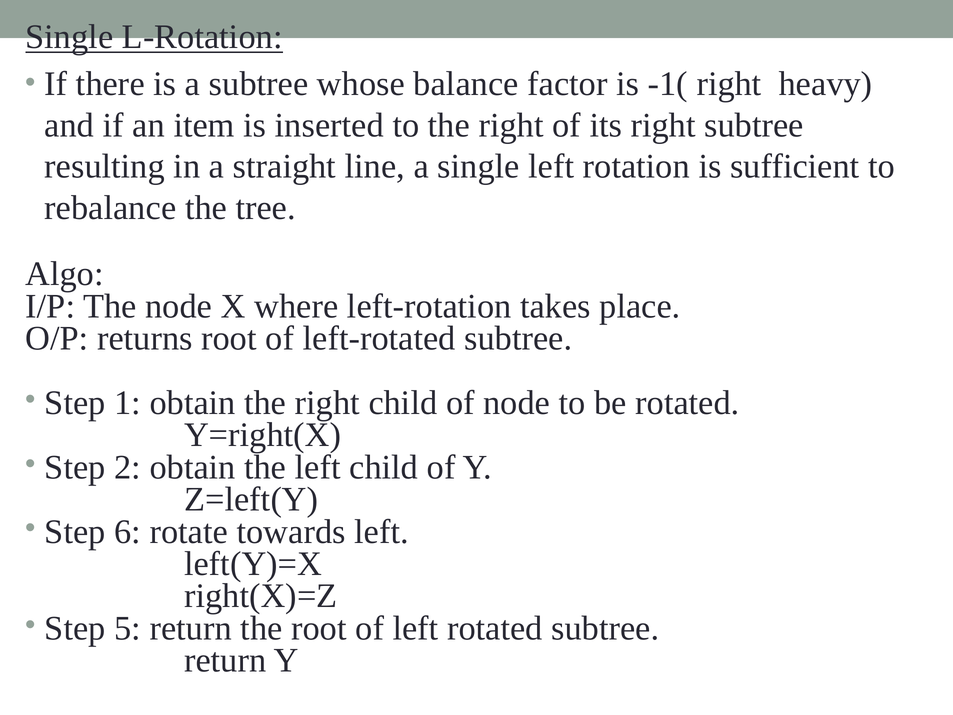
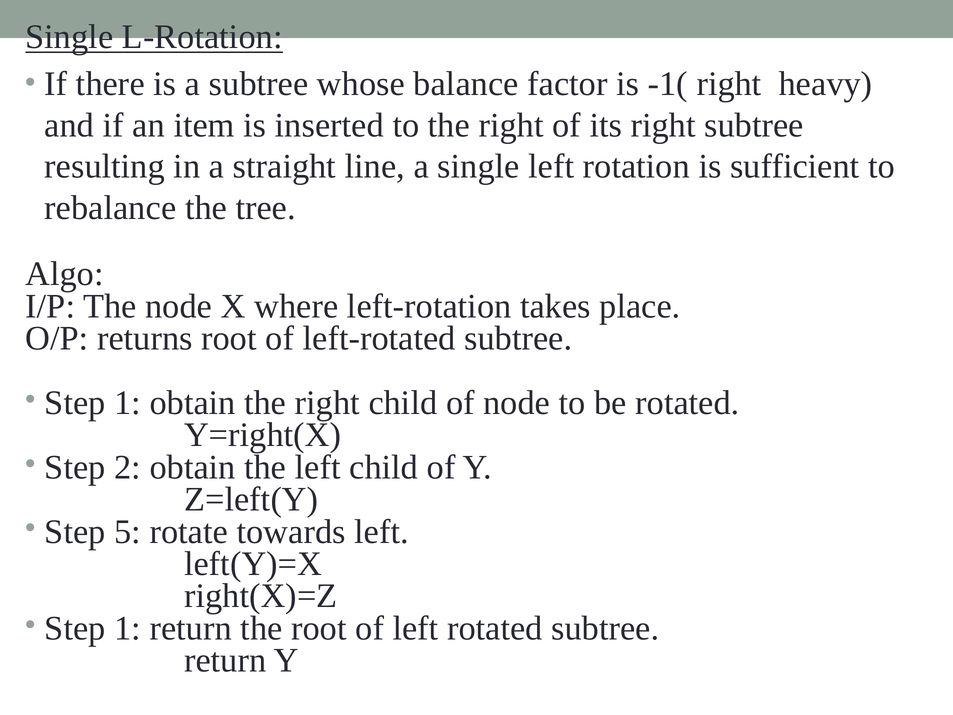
6: 6 -> 5
5 at (128, 628): 5 -> 1
